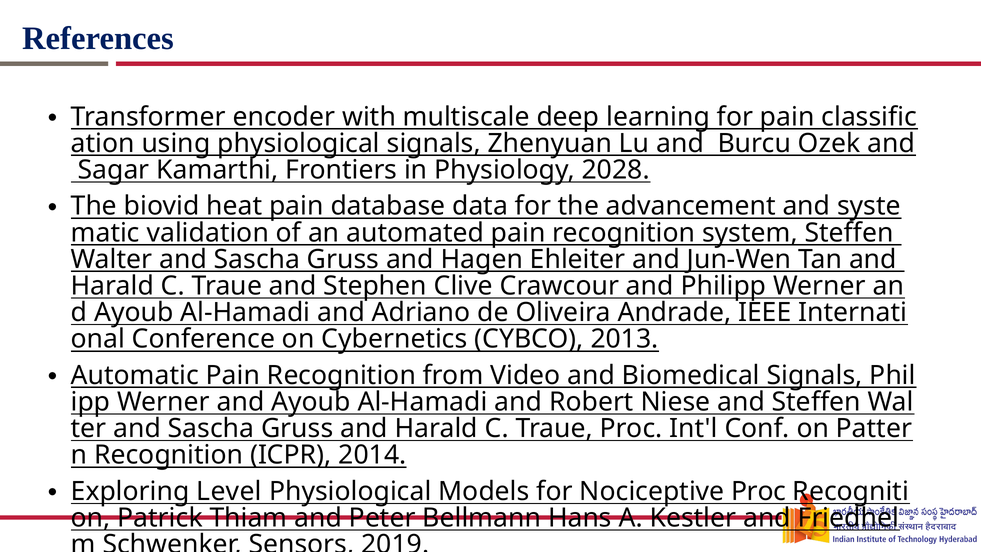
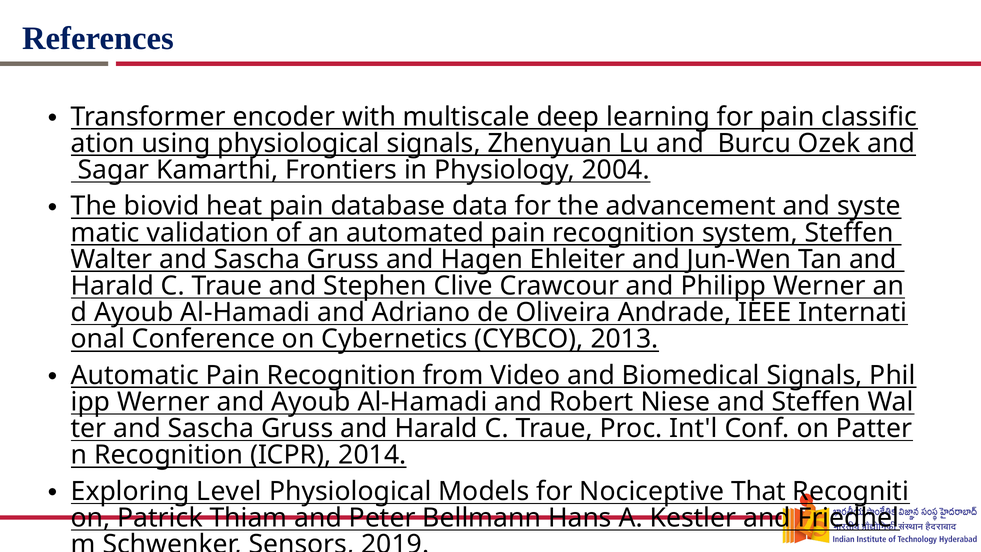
2028: 2028 -> 2004
Nociceptive Proc: Proc -> That
